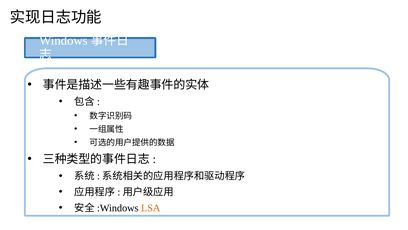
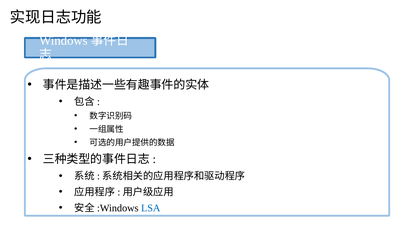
LSA colour: orange -> blue
